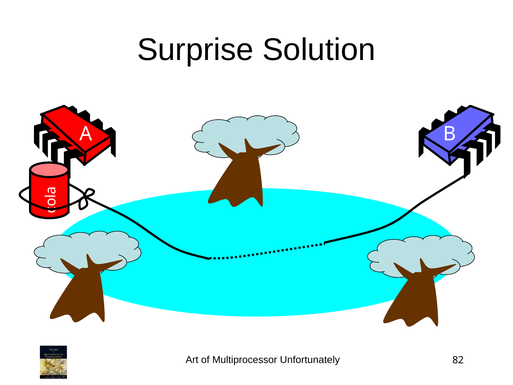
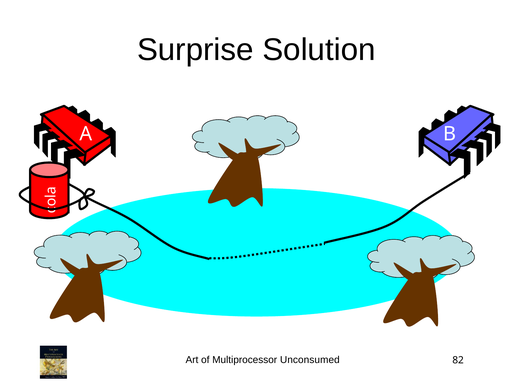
Unfortunately: Unfortunately -> Unconsumed
